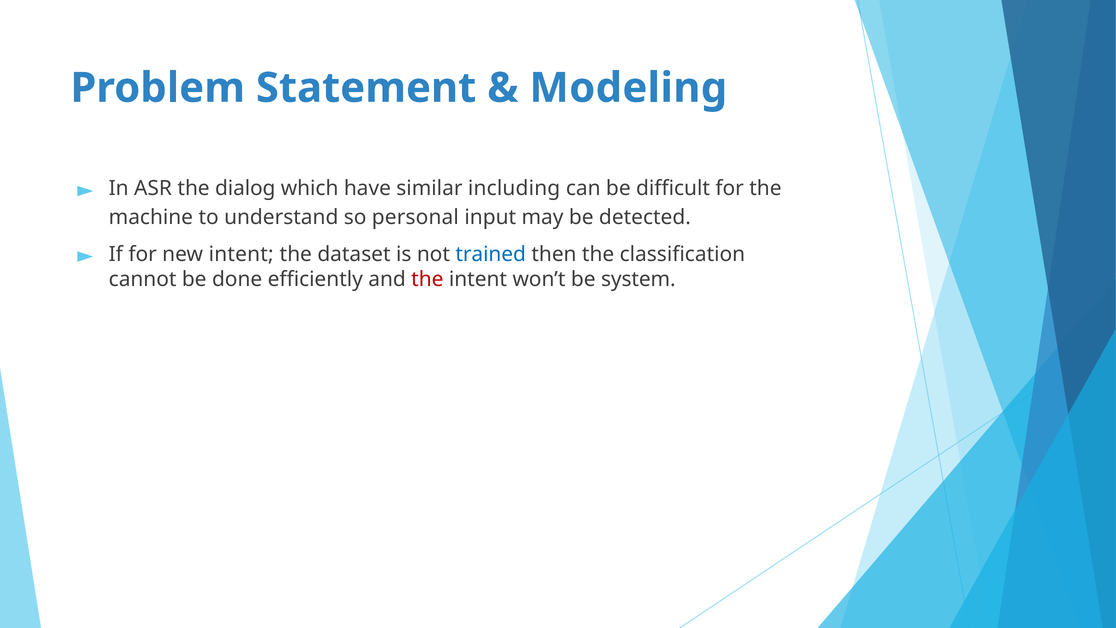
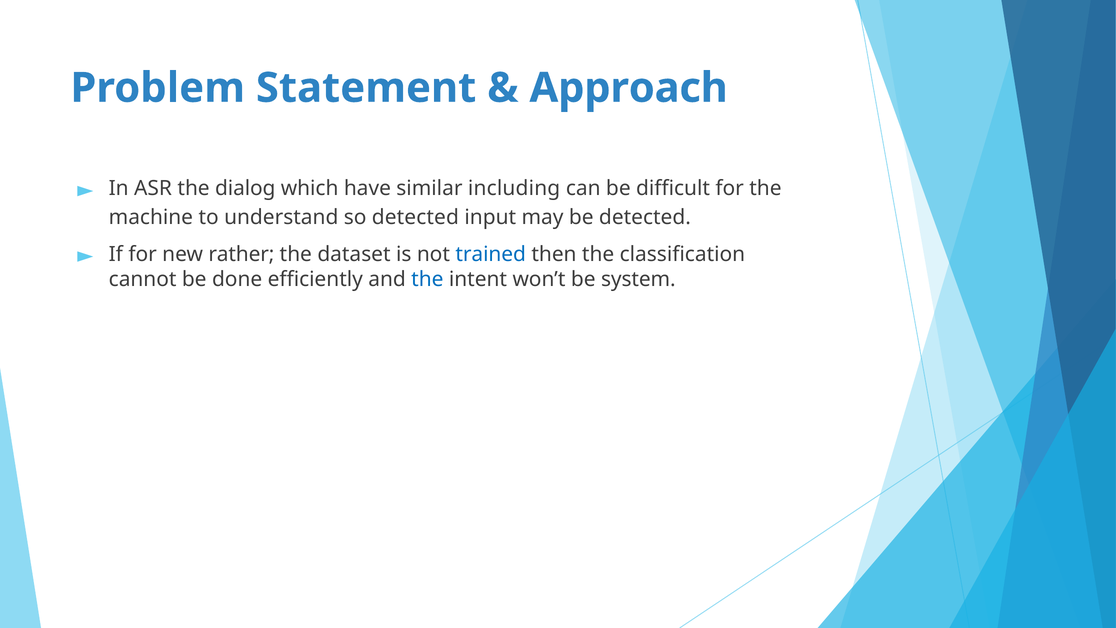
Modeling: Modeling -> Approach
so personal: personal -> detected
new intent: intent -> rather
the at (427, 279) colour: red -> blue
